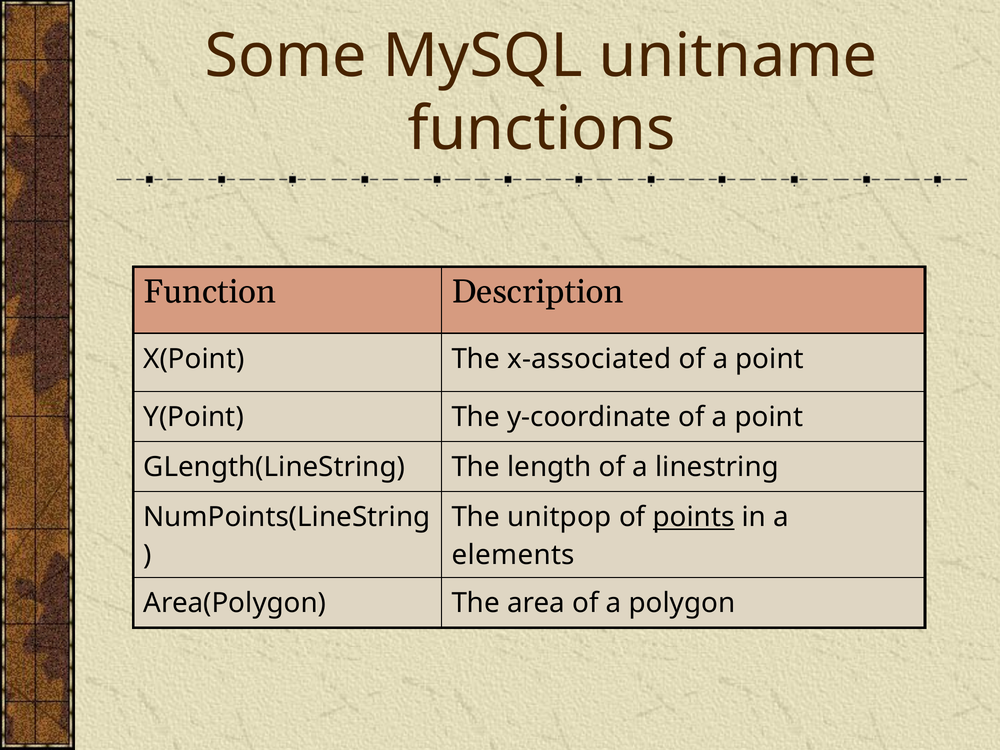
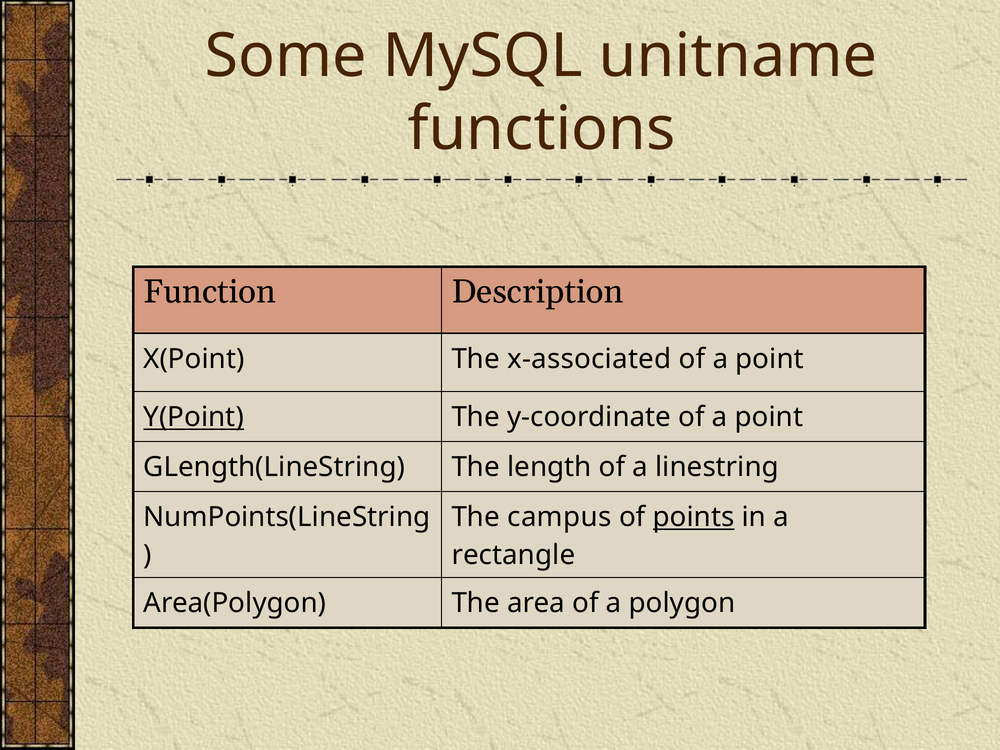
Y(Point underline: none -> present
unitpop: unitpop -> campus
elements: elements -> rectangle
